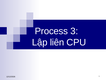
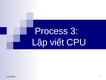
liên: liên -> viết
